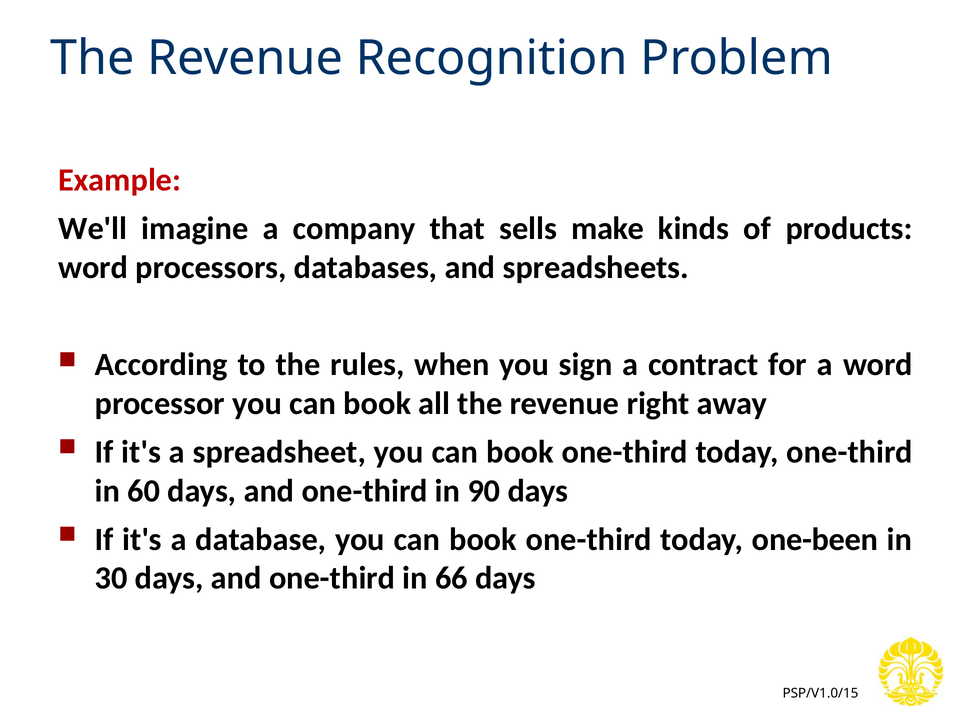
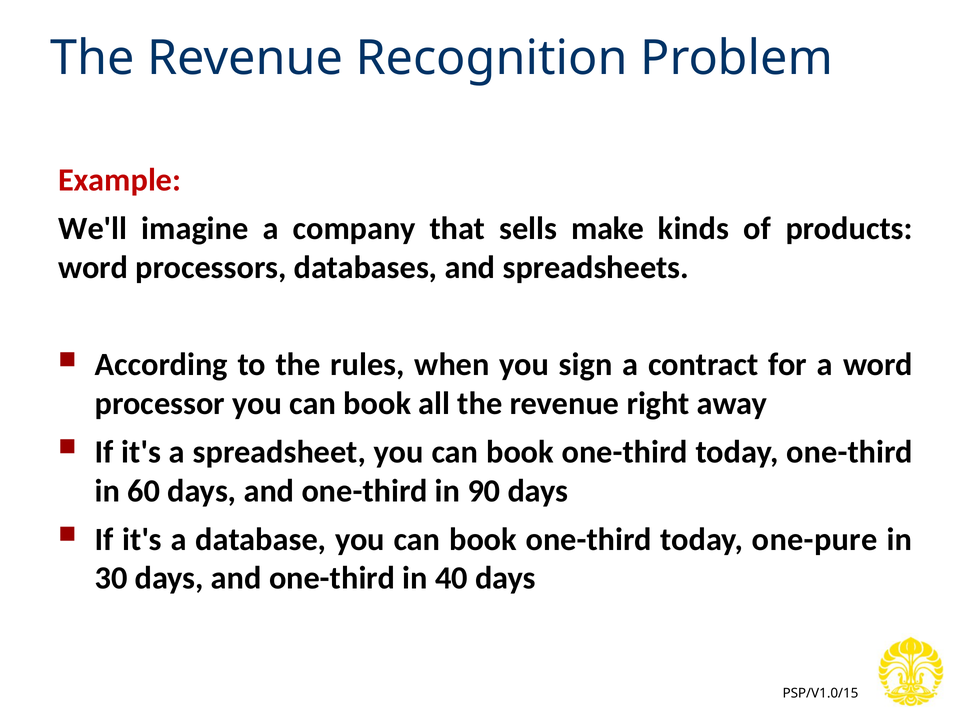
one-been: one-been -> one-pure
66: 66 -> 40
